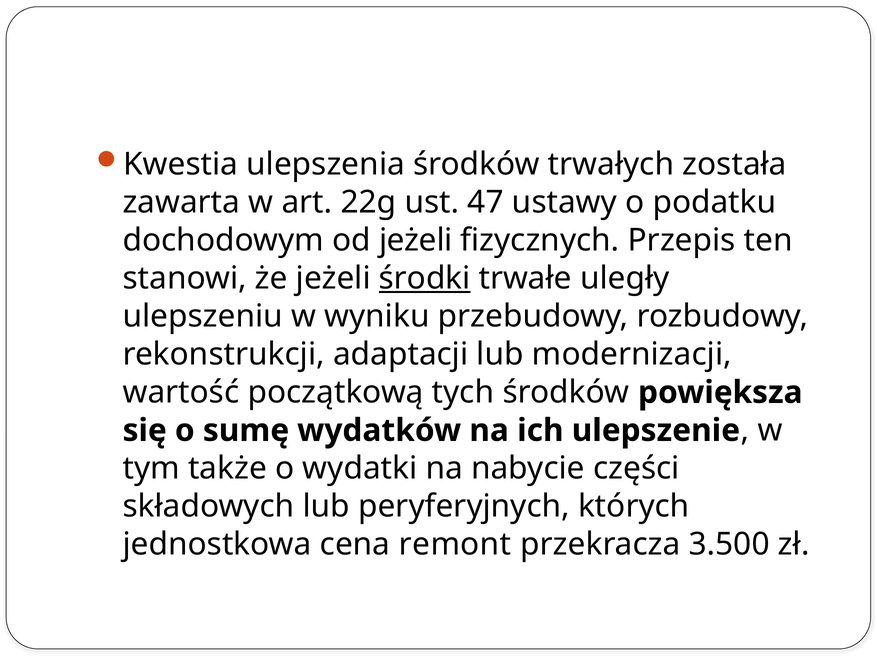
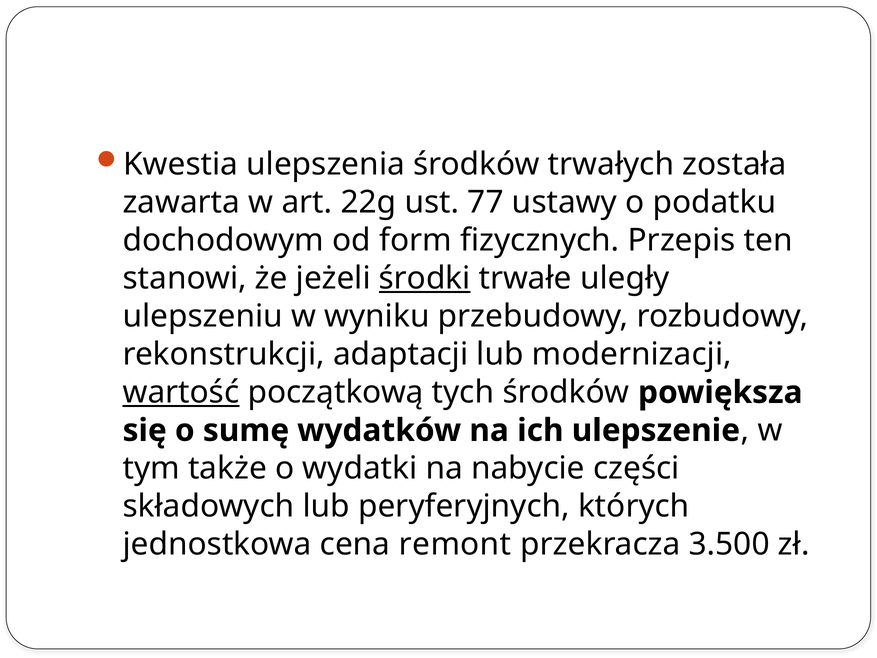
47: 47 -> 77
od jeżeli: jeżeli -> form
wartość underline: none -> present
